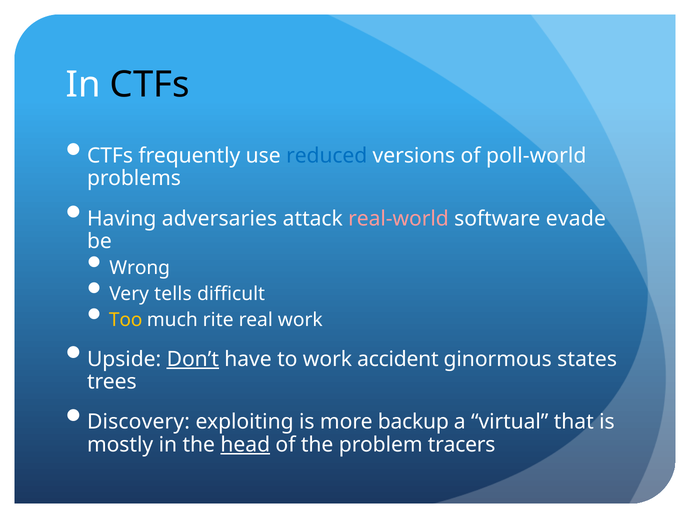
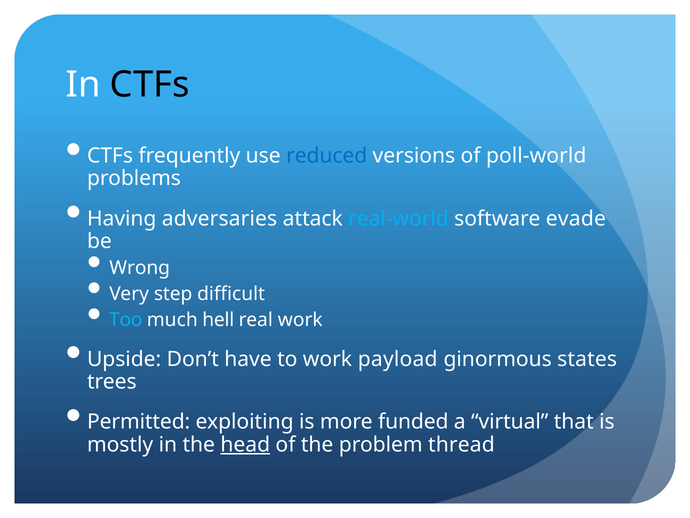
real-world colour: pink -> light blue
tells: tells -> step
Too colour: yellow -> light blue
rite: rite -> hell
Don’t underline: present -> none
accident: accident -> payload
Discovery: Discovery -> Permitted
backup: backup -> funded
tracers: tracers -> thread
